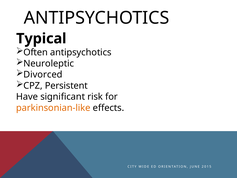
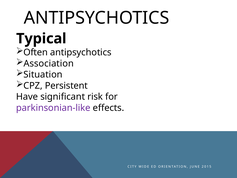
Neuroleptic: Neuroleptic -> Association
Divorced: Divorced -> Situation
parkinsonian-like colour: orange -> purple
